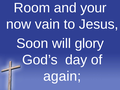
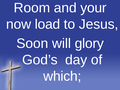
vain: vain -> load
again: again -> which
